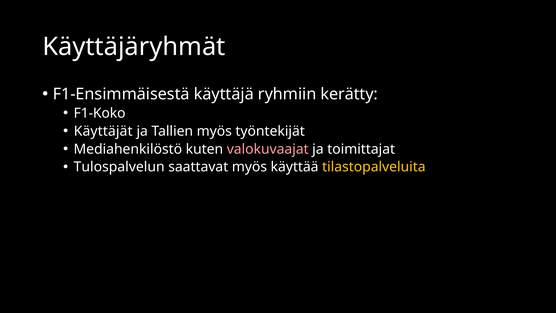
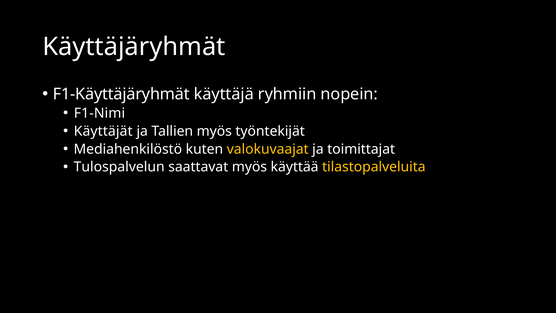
F1-Ensimmäisestä: F1-Ensimmäisestä -> F1-Käyttäjäryhmät
kerätty: kerätty -> nopein
F1-Koko: F1-Koko -> F1-Nimi
valokuvaajat colour: pink -> yellow
